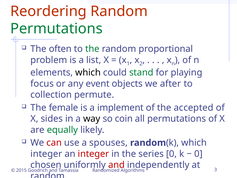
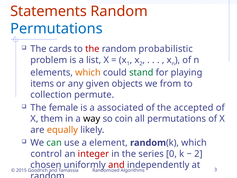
Reordering: Reordering -> Statements
Permutations at (56, 29) colour: green -> blue
often: often -> cards
the at (92, 49) colour: green -> red
proportional: proportional -> probabilistic
which at (88, 72) colour: black -> orange
focus: focus -> items
event: event -> given
after: after -> from
implement: implement -> associated
sides: sides -> them
equally colour: green -> orange
can colour: red -> green
spouses: spouses -> element
integer at (46, 154): integer -> control
0 at (198, 154): 0 -> 2
